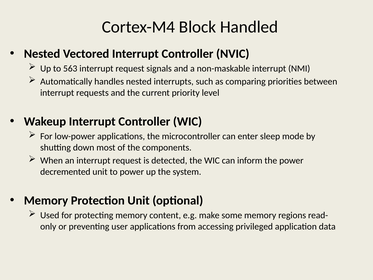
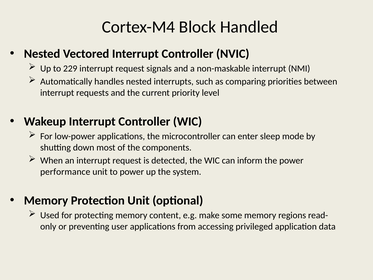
563: 563 -> 229
decremented: decremented -> performance
